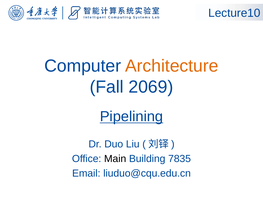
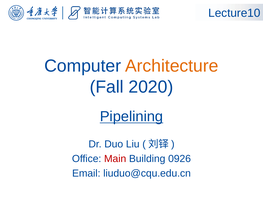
2069: 2069 -> 2020
Main colour: black -> red
7835: 7835 -> 0926
